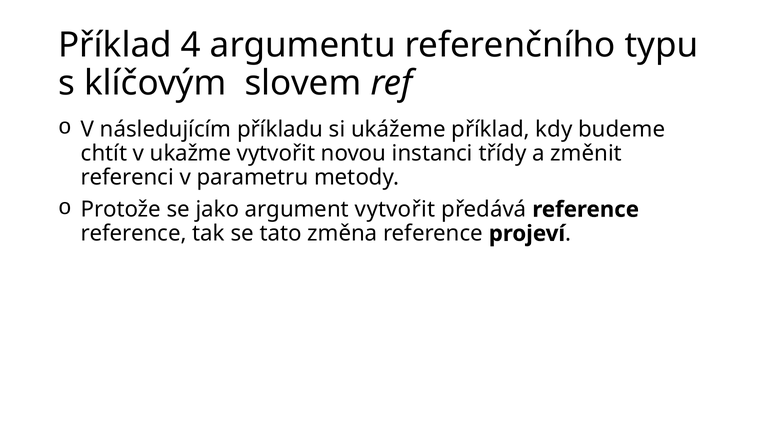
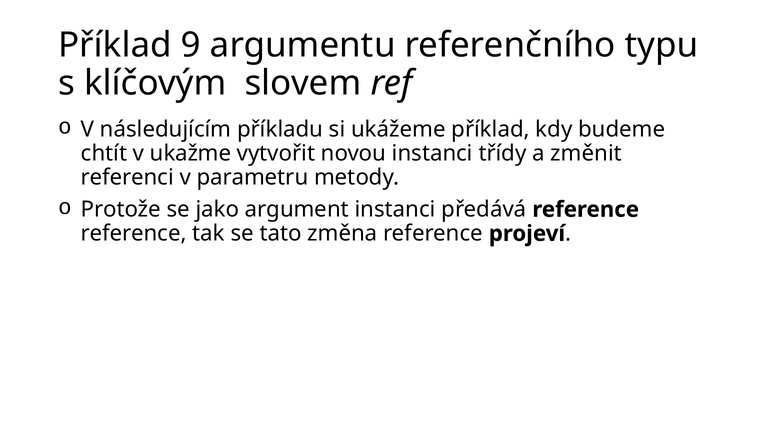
4: 4 -> 9
argument vytvořit: vytvořit -> instanci
